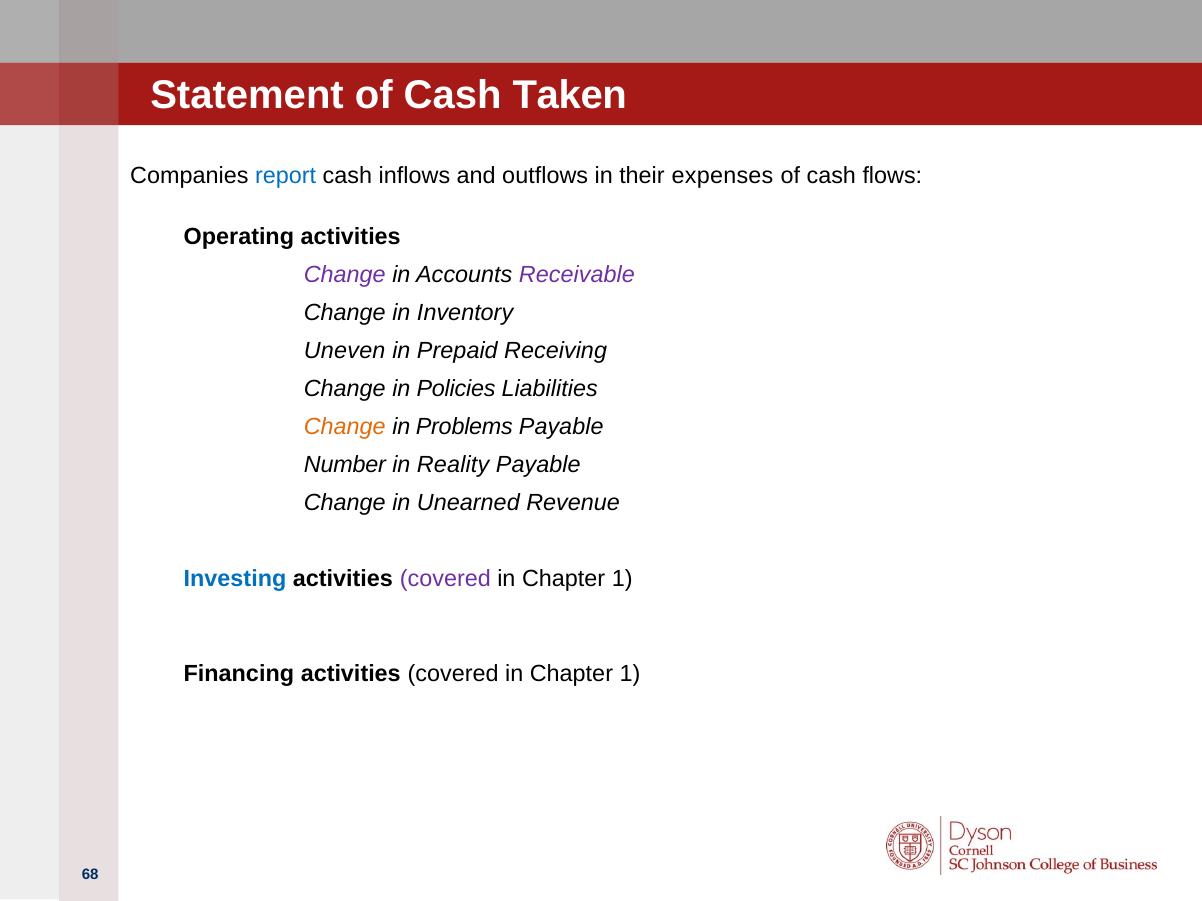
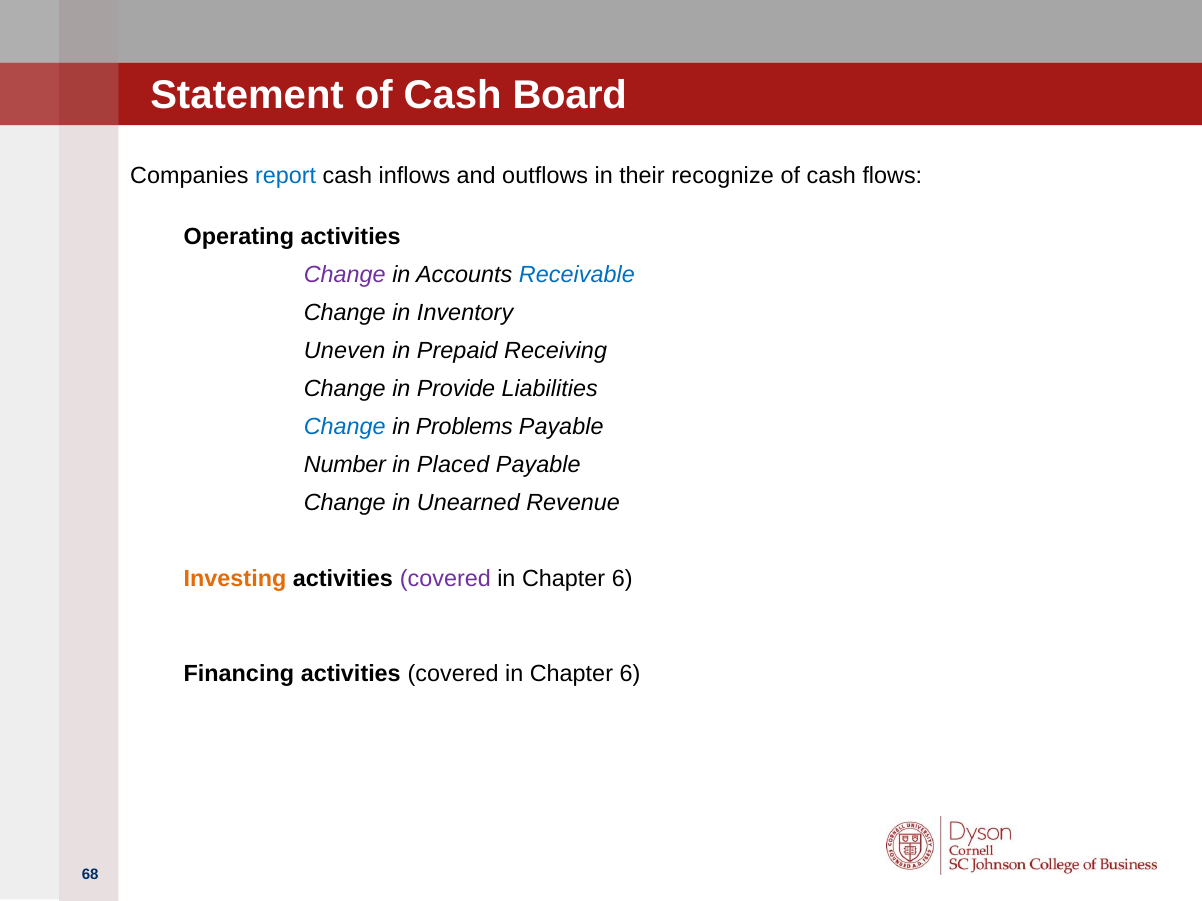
Taken: Taken -> Board
expenses: expenses -> recognize
Receivable colour: purple -> blue
Policies: Policies -> Provide
Change at (345, 427) colour: orange -> blue
Reality: Reality -> Placed
Investing colour: blue -> orange
1 at (622, 580): 1 -> 6
1 at (630, 674): 1 -> 6
